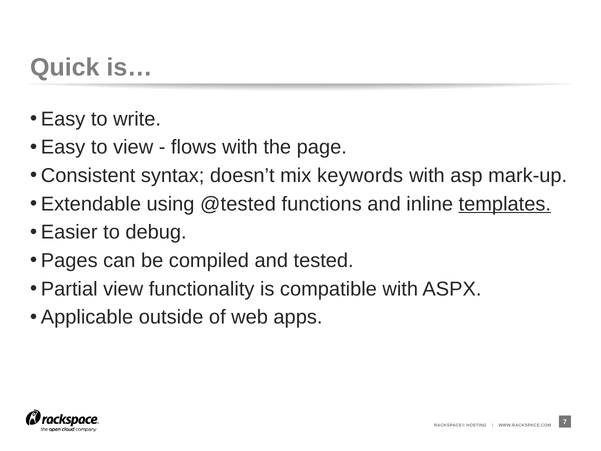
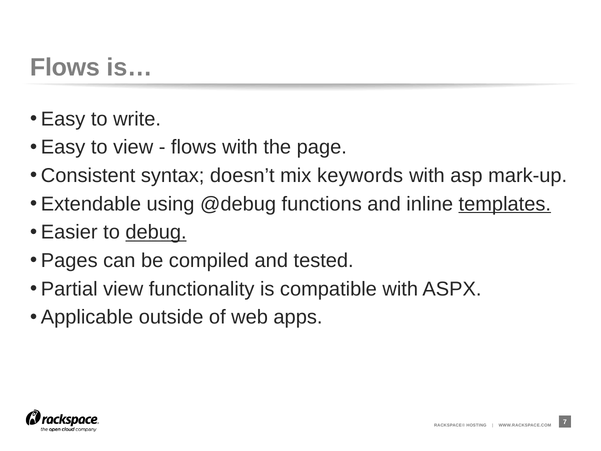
Quick at (65, 67): Quick -> Flows
@tested: @tested -> @debug
debug underline: none -> present
